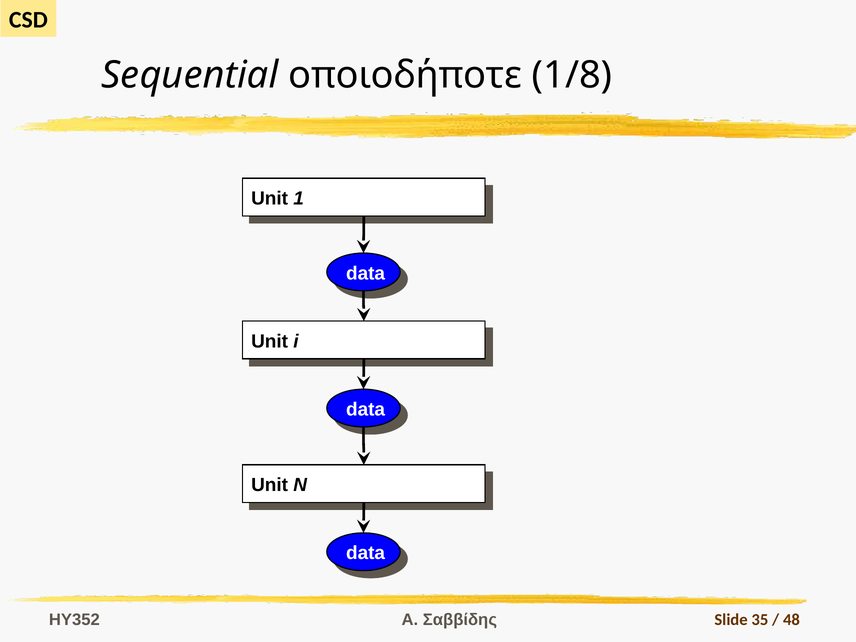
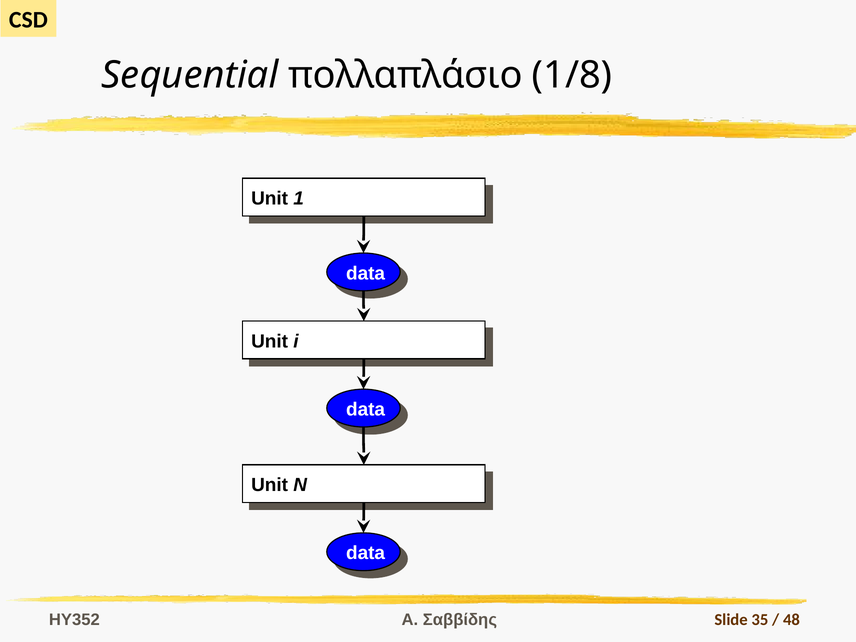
οποιοδήποτε: οποιοδήποτε -> πολλαπλάσιο
